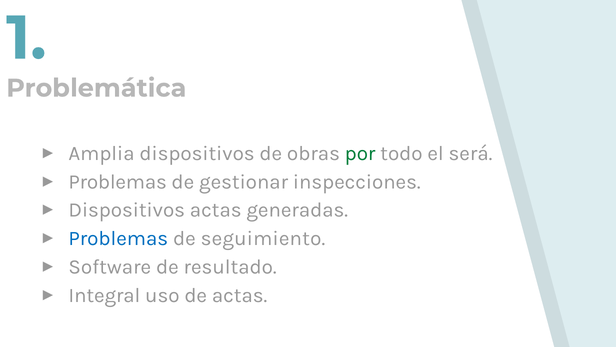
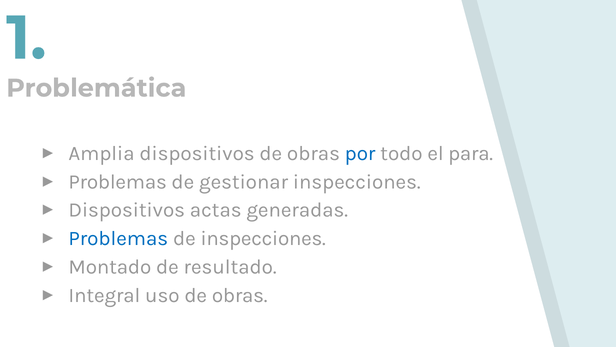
por colour: green -> blue
será: será -> para
de seguimiento: seguimiento -> inspecciones
Software: Software -> Montado
uso de actas: actas -> obras
